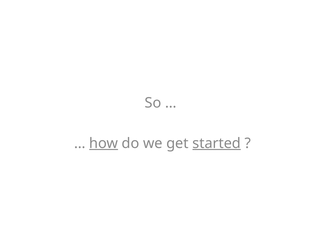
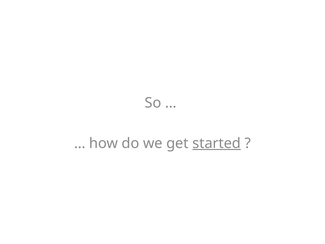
how underline: present -> none
